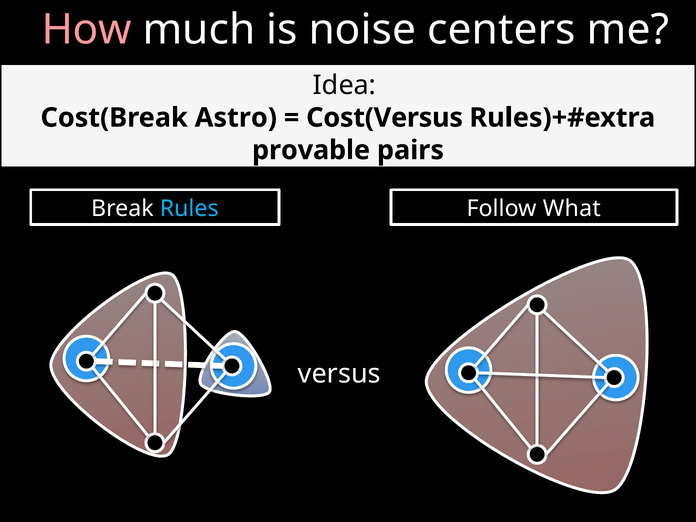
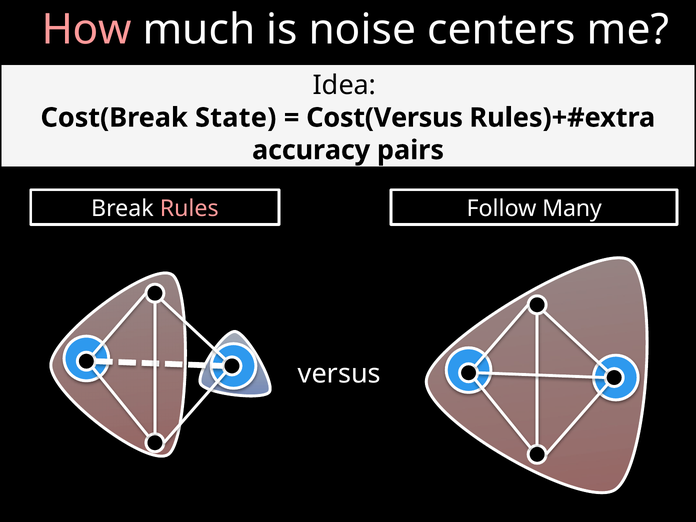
Astro: Astro -> State
provable: provable -> accuracy
Rules colour: light blue -> pink
What: What -> Many
